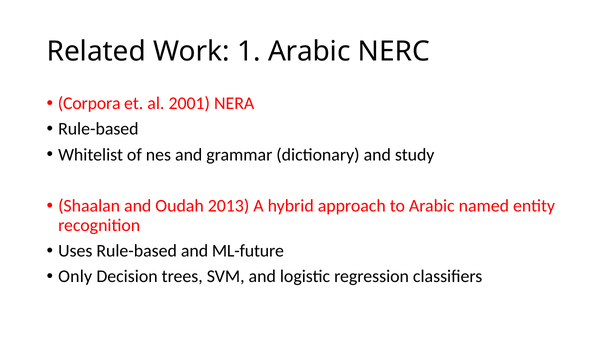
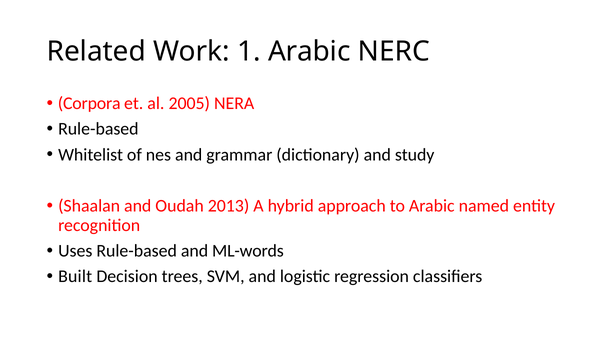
2001: 2001 -> 2005
ML-future: ML-future -> ML-words
Only: Only -> Built
